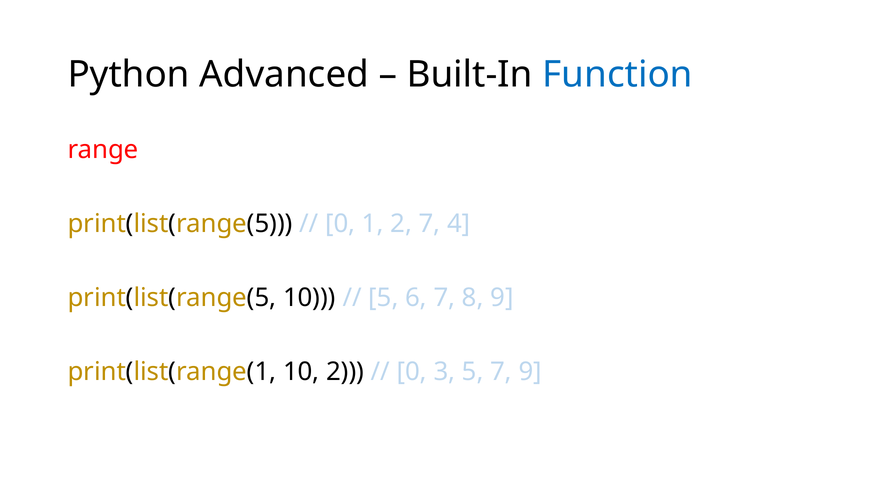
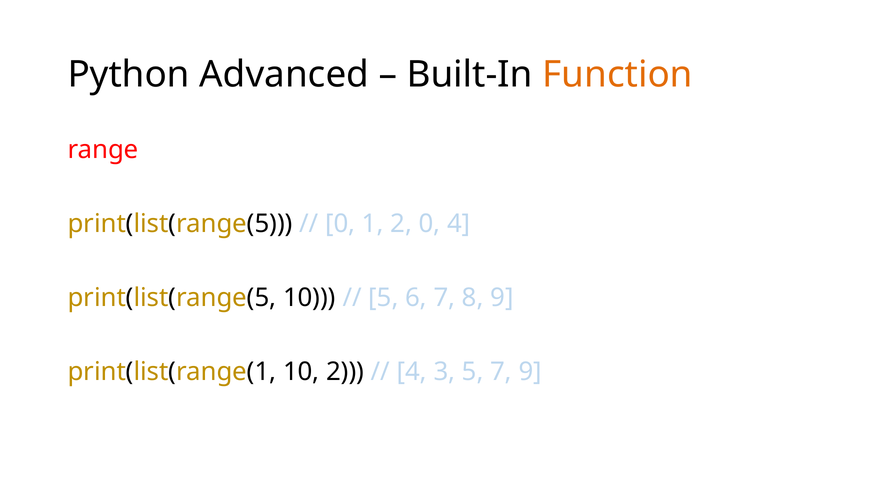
Function colour: blue -> orange
2 7: 7 -> 0
0 at (412, 372): 0 -> 4
